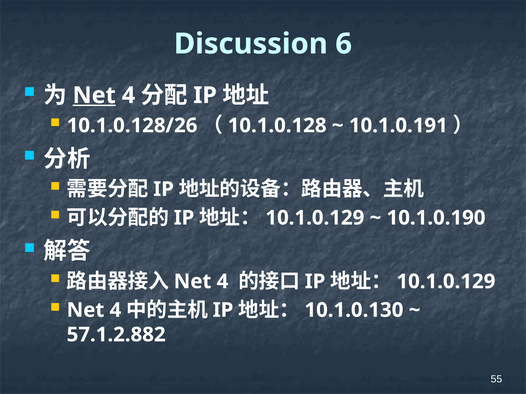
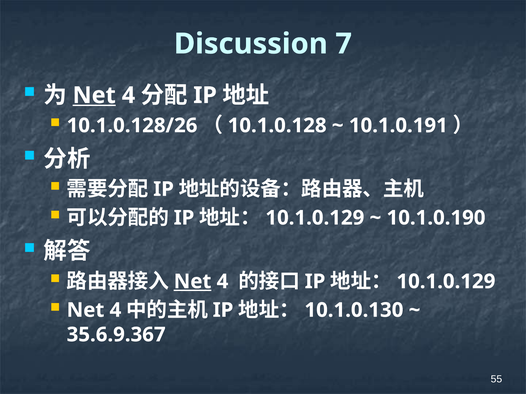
6: 6 -> 7
Net at (193, 282) underline: none -> present
57.1.2.882: 57.1.2.882 -> 35.6.9.367
